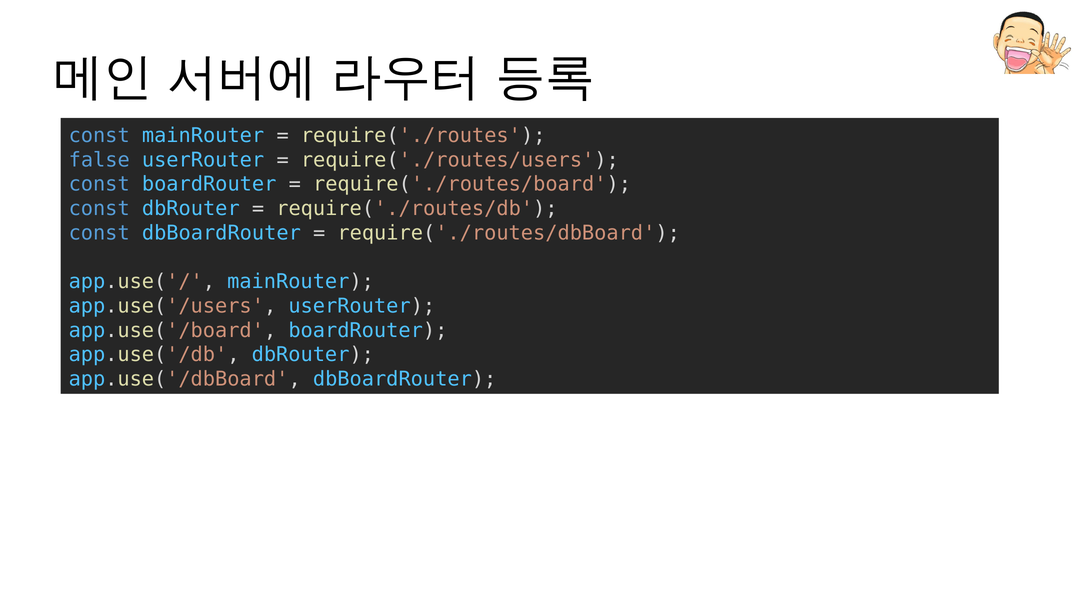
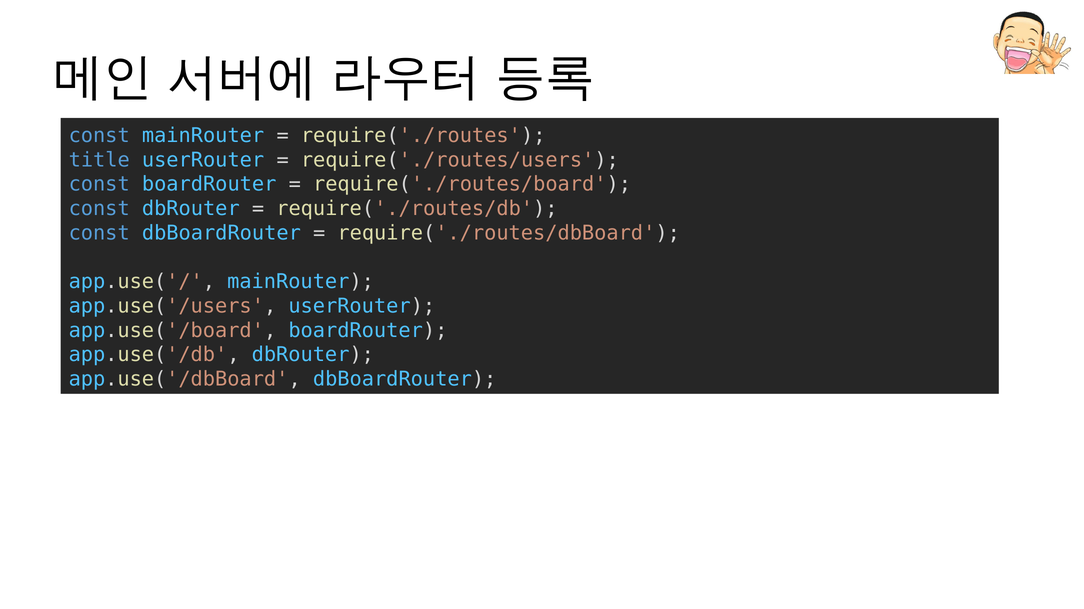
false: false -> title
